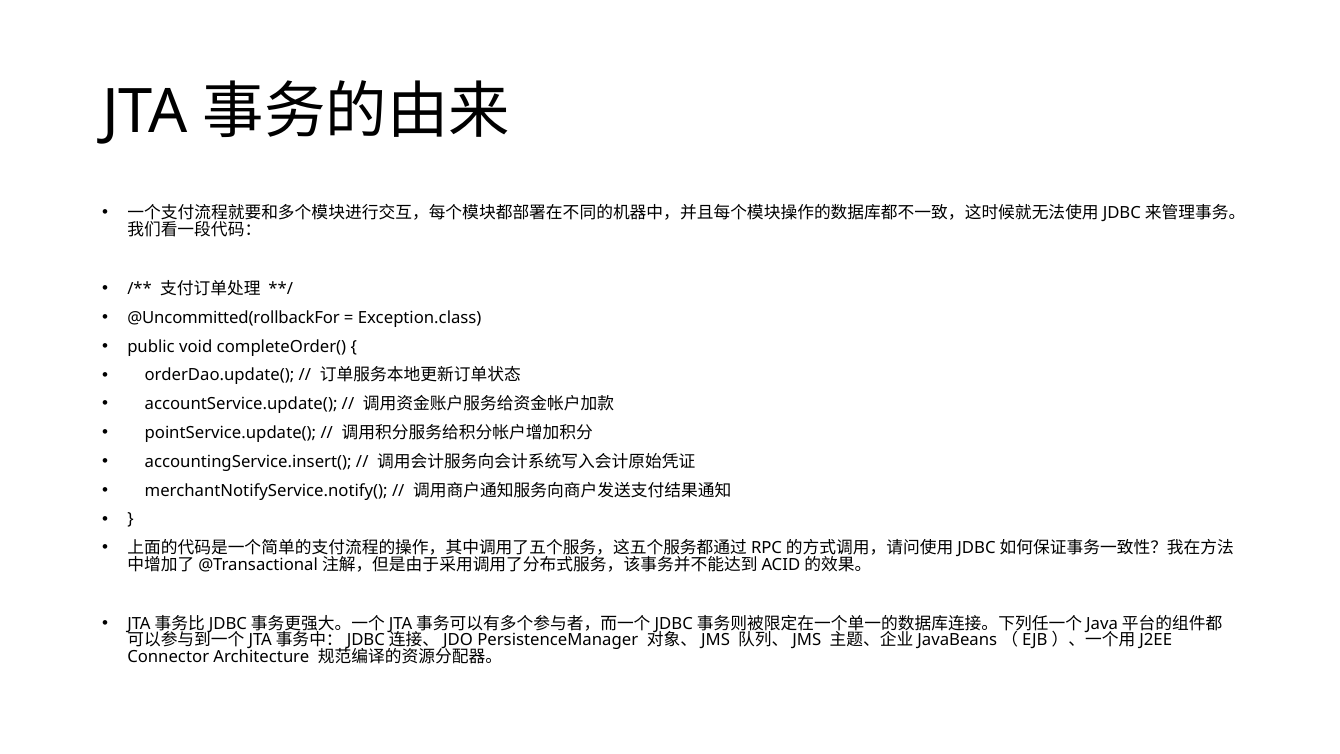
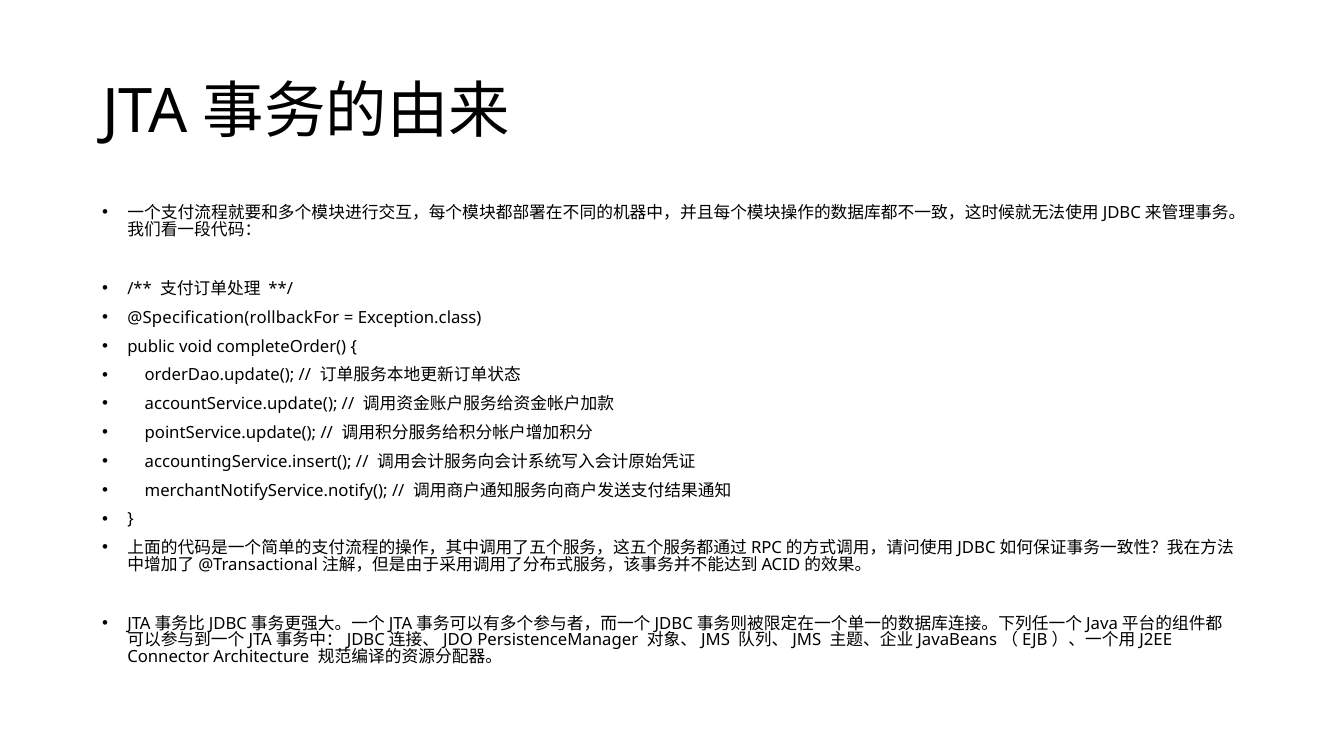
@Uncommitted(rollbackFor: @Uncommitted(rollbackFor -> @Specification(rollbackFor
